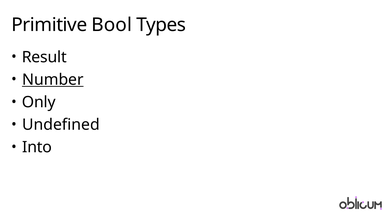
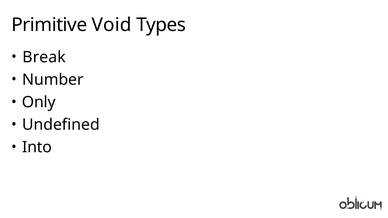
Bool: Bool -> Void
Result: Result -> Break
Number underline: present -> none
